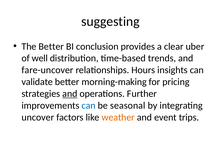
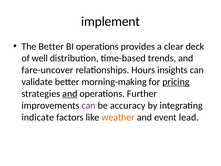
suggesting: suggesting -> implement
BI conclusion: conclusion -> operations
uber: uber -> deck
pricing underline: none -> present
can at (89, 105) colour: blue -> purple
seasonal: seasonal -> accuracy
uncover: uncover -> indicate
trips: trips -> lead
